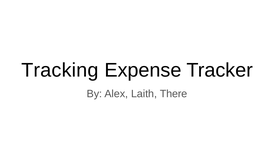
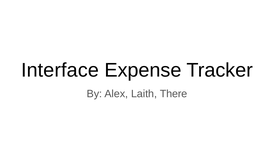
Tracking: Tracking -> Interface
